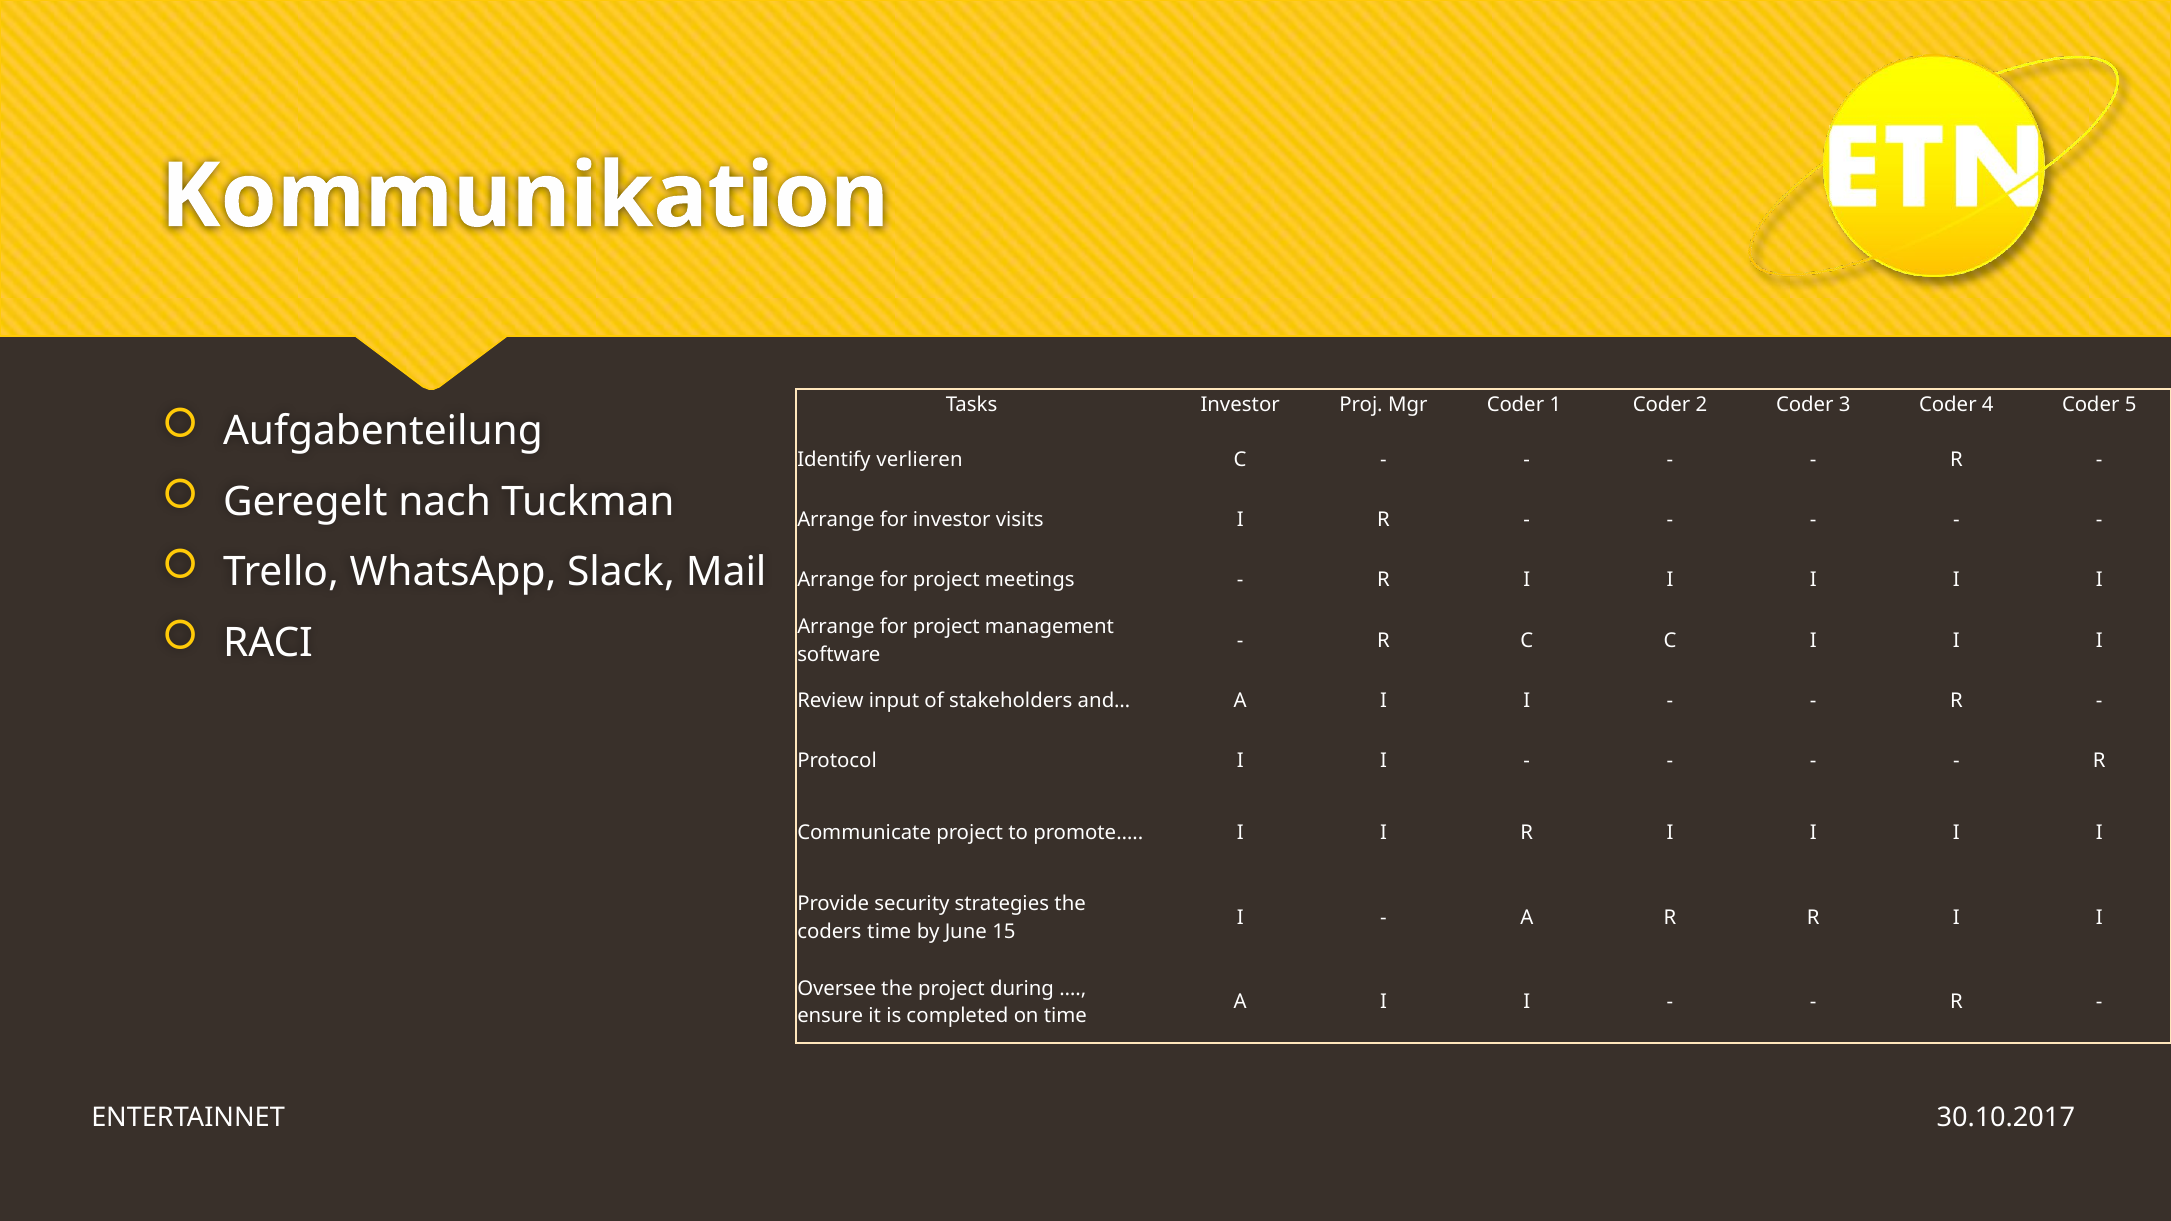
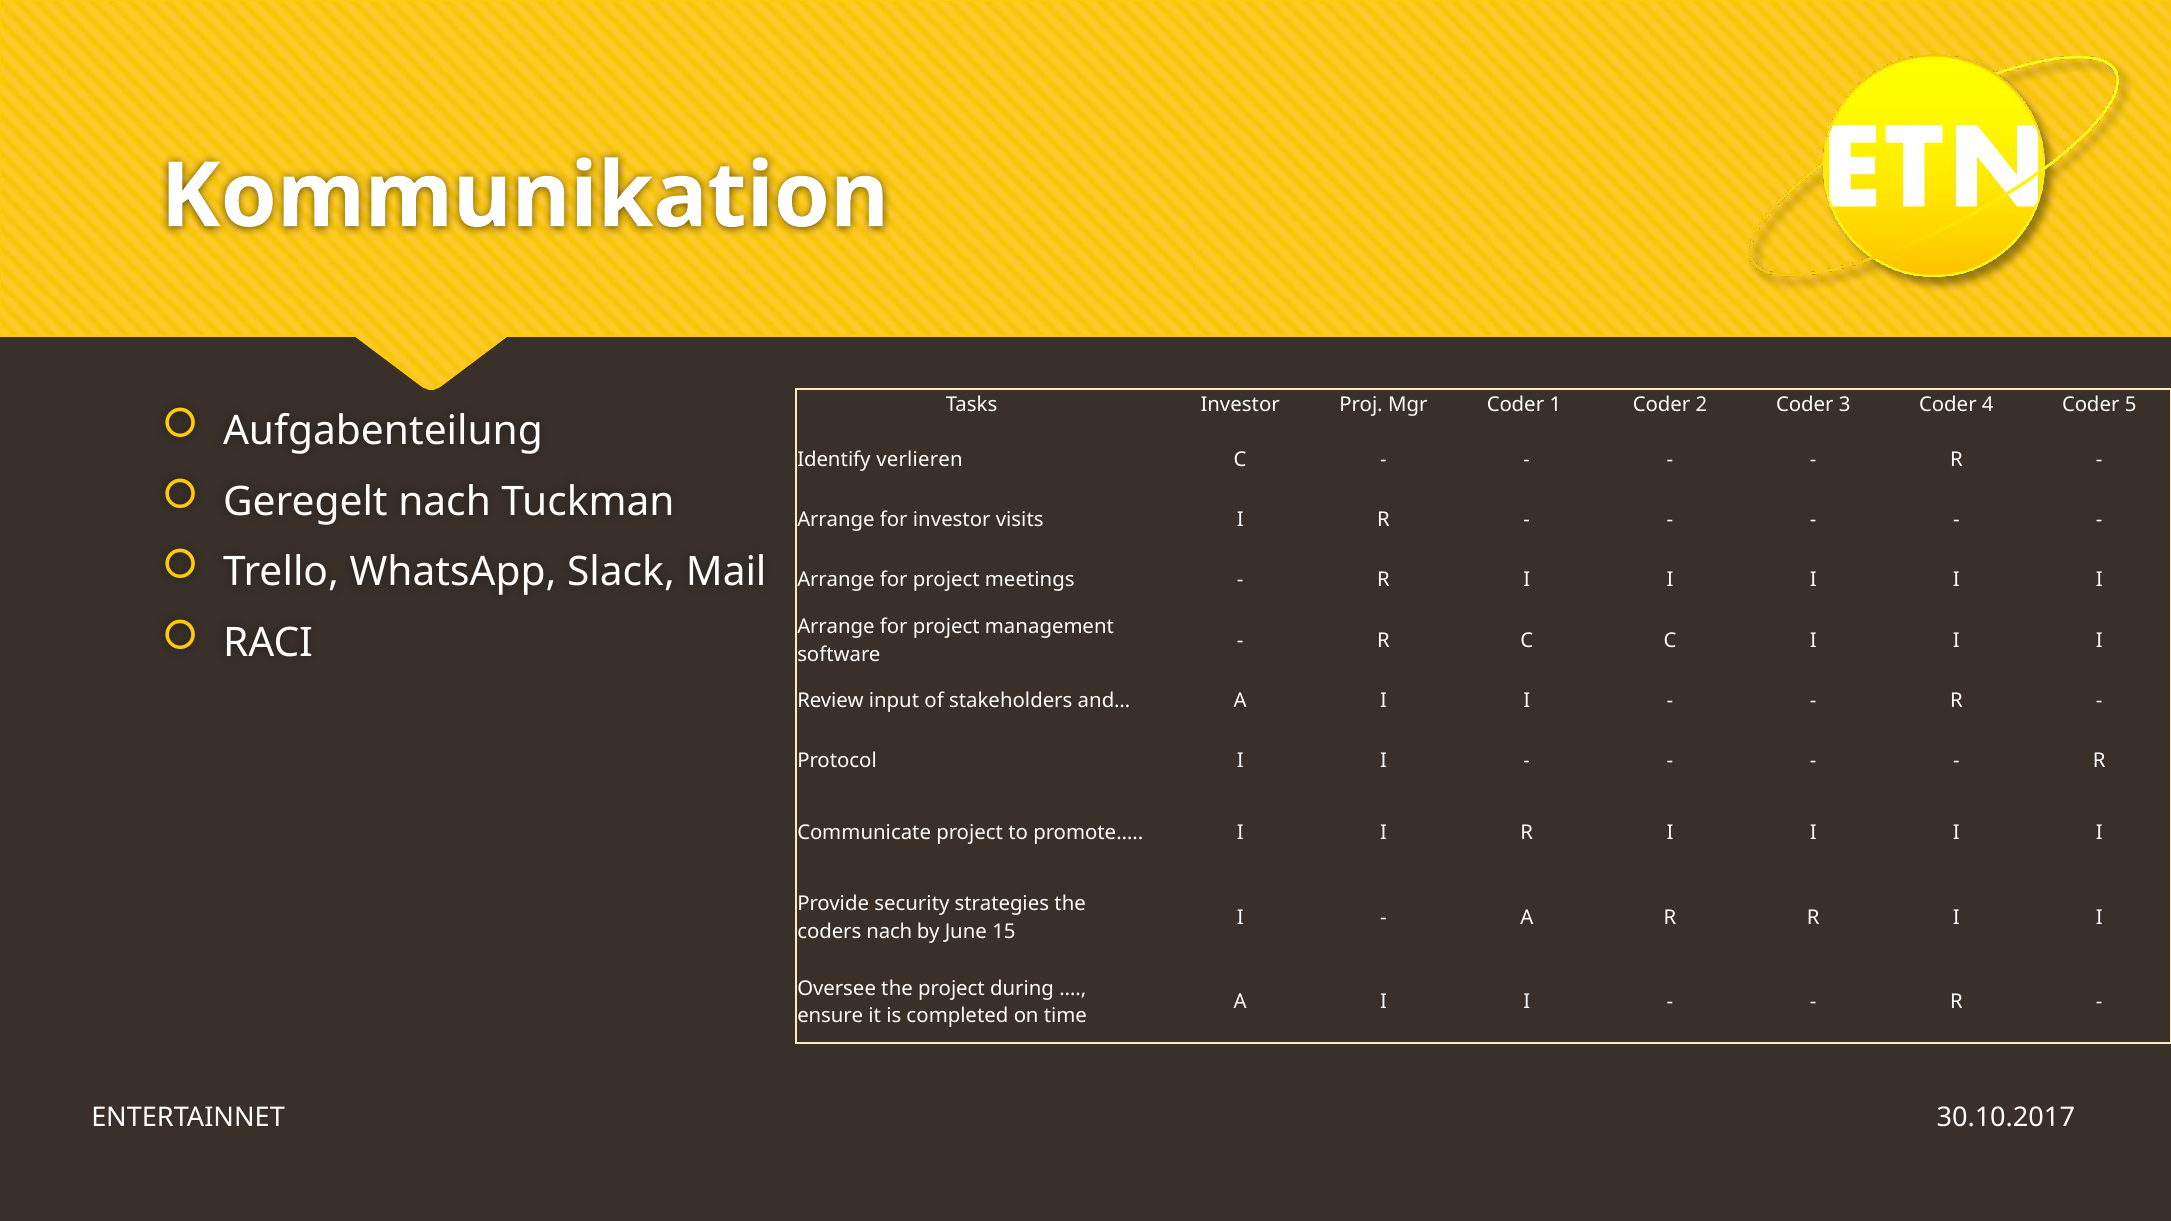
coders time: time -> nach
